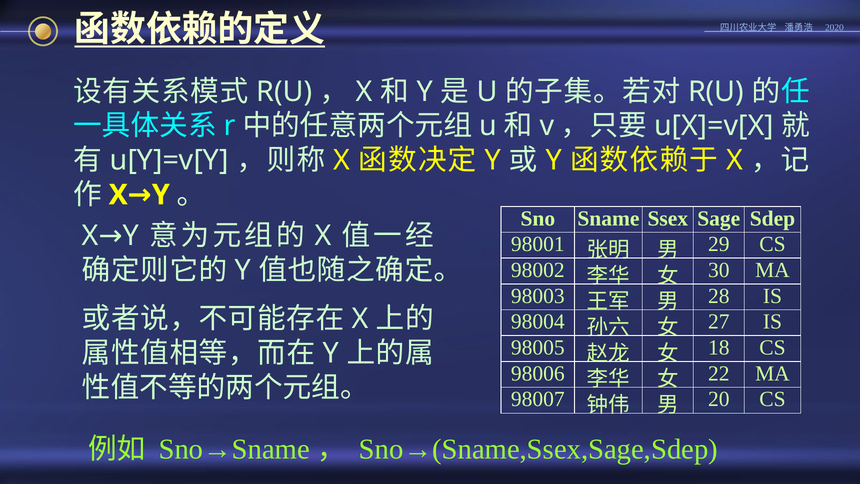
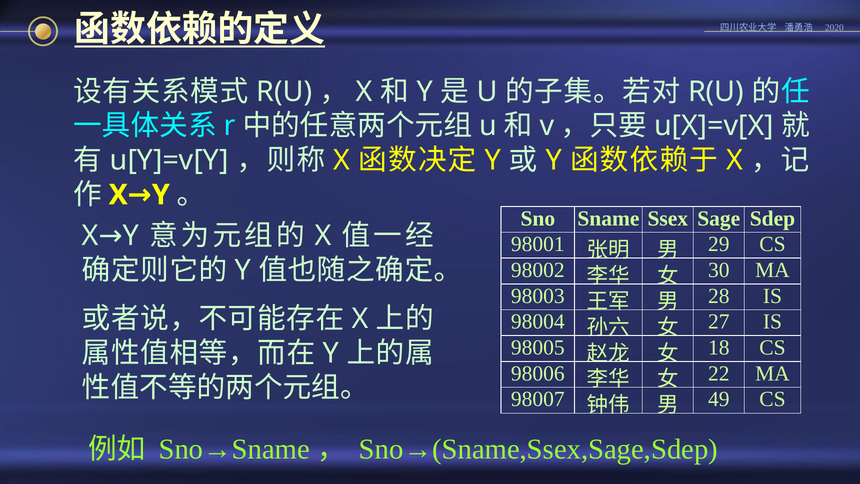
20: 20 -> 49
